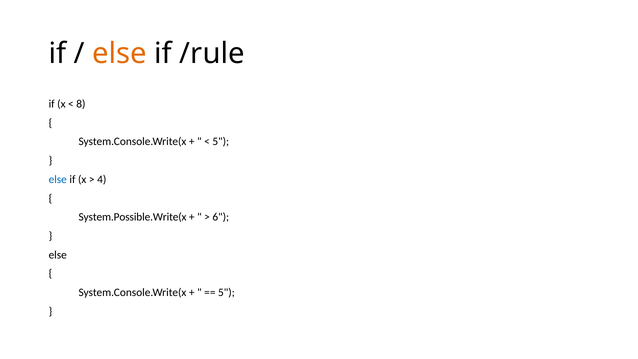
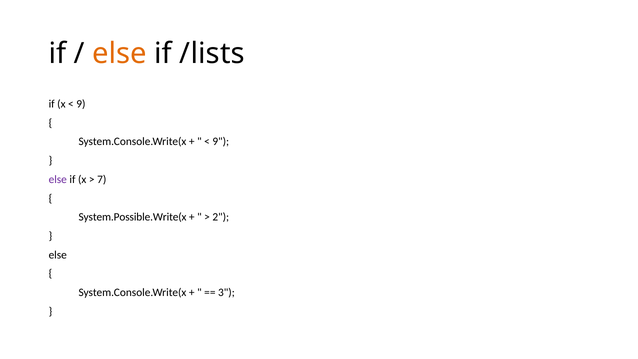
/rule: /rule -> /lists
8 at (81, 104): 8 -> 9
5 at (221, 142): 5 -> 9
else at (58, 179) colour: blue -> purple
4: 4 -> 7
6: 6 -> 2
5 at (226, 293): 5 -> 3
